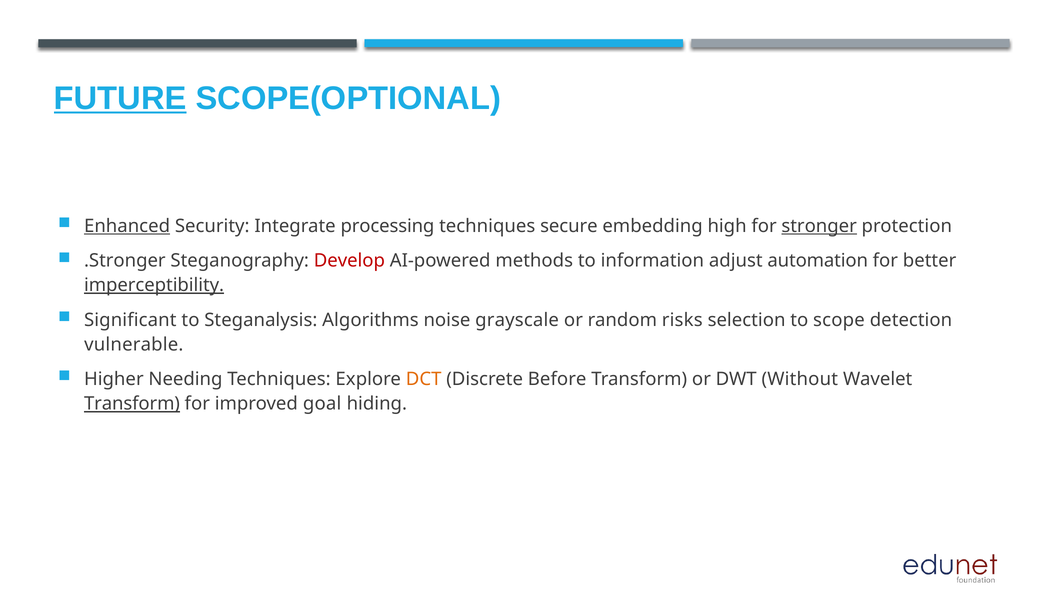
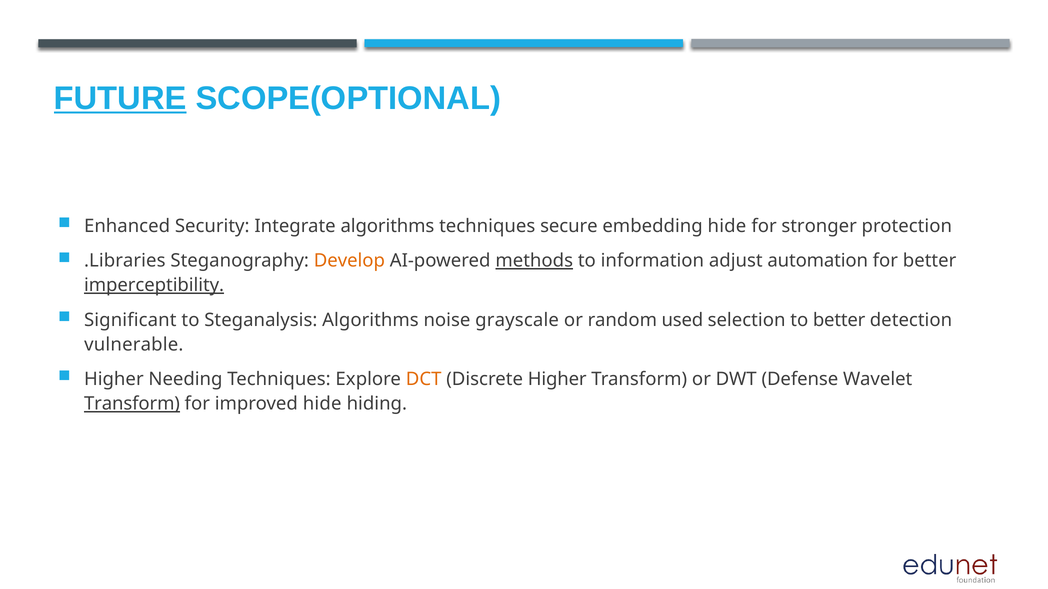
Enhanced underline: present -> none
Integrate processing: processing -> algorithms
embedding high: high -> hide
stronger underline: present -> none
.Stronger: .Stronger -> .Libraries
Develop colour: red -> orange
methods underline: none -> present
risks: risks -> used
to scope: scope -> better
Discrete Before: Before -> Higher
Without: Without -> Defense
improved goal: goal -> hide
